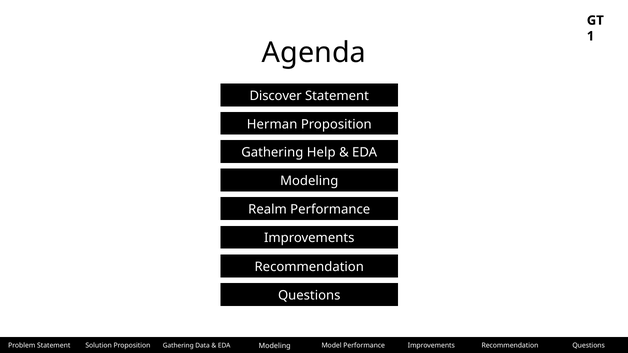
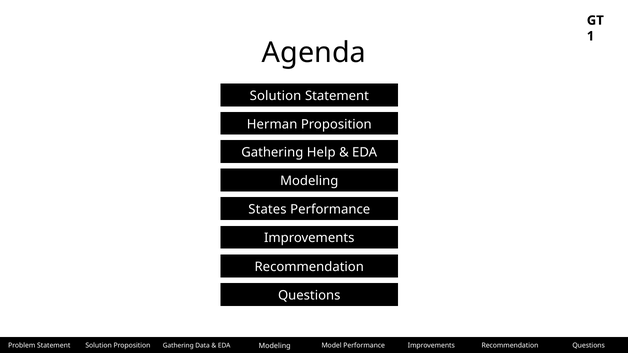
Discover at (276, 96): Discover -> Solution
Realm: Realm -> States
